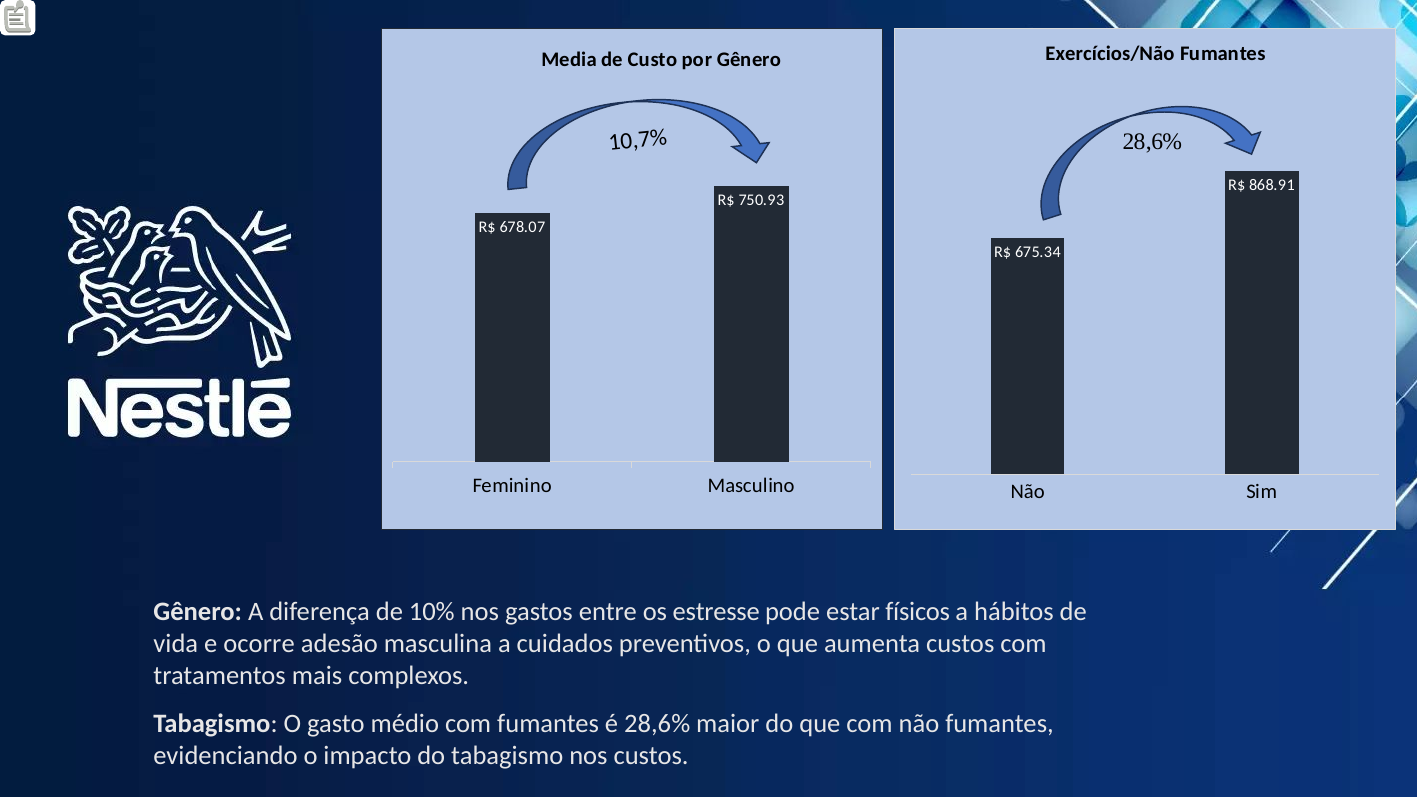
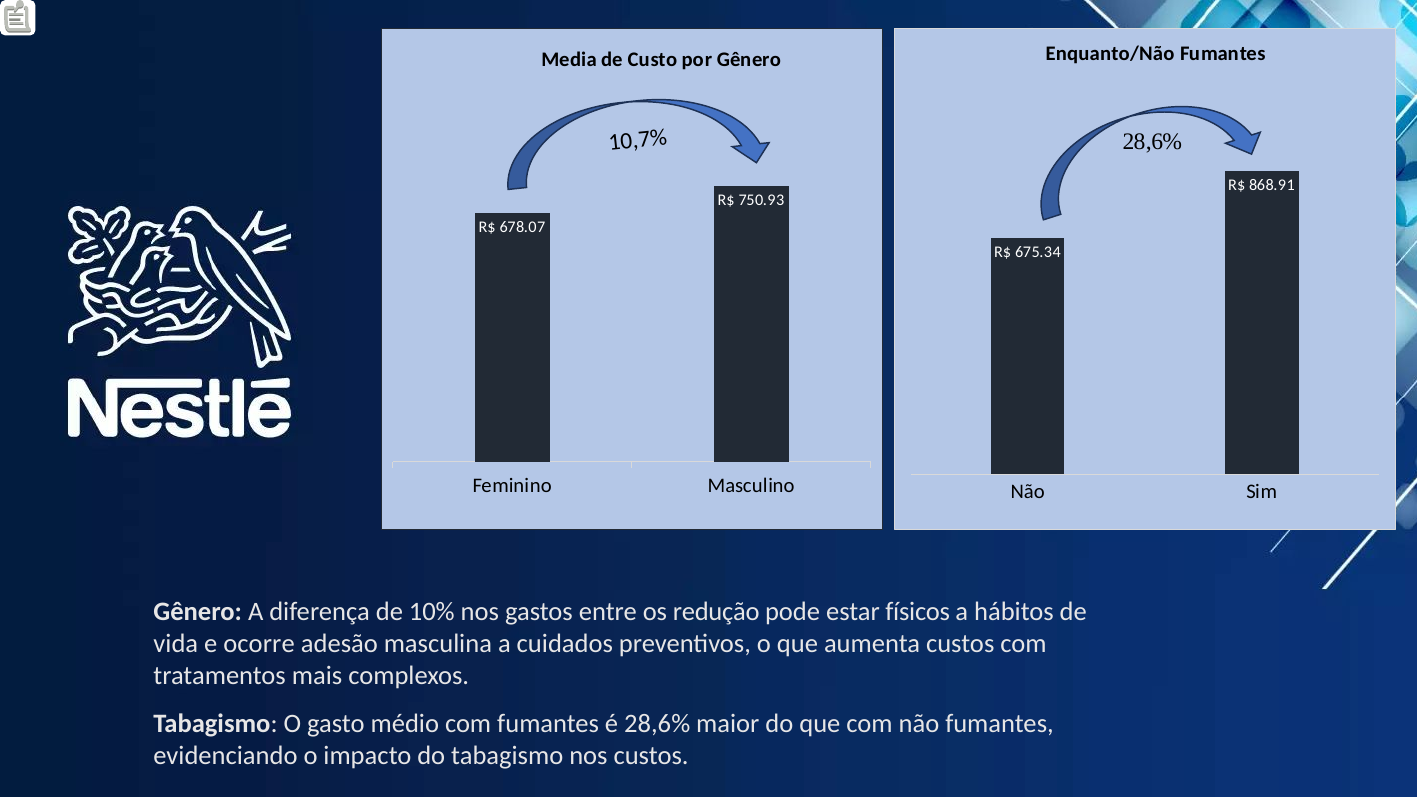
Exercícios/Não: Exercícios/Não -> Enquanto/Não
estresse: estresse -> redução
